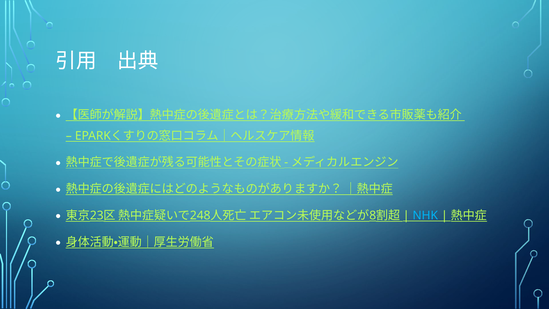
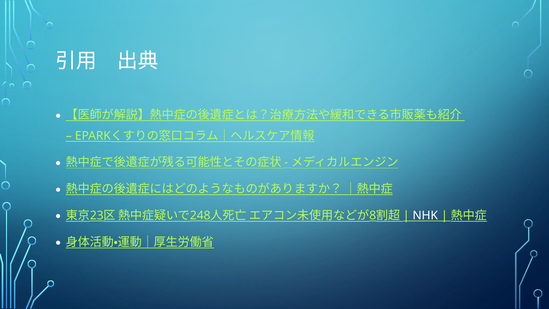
NHK colour: light blue -> white
